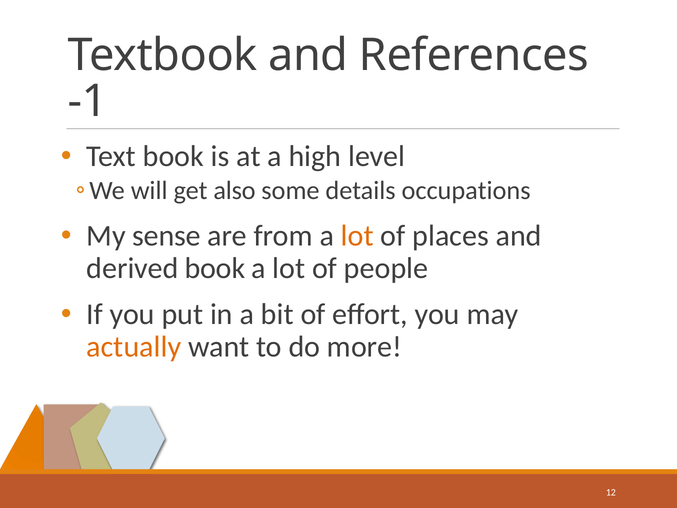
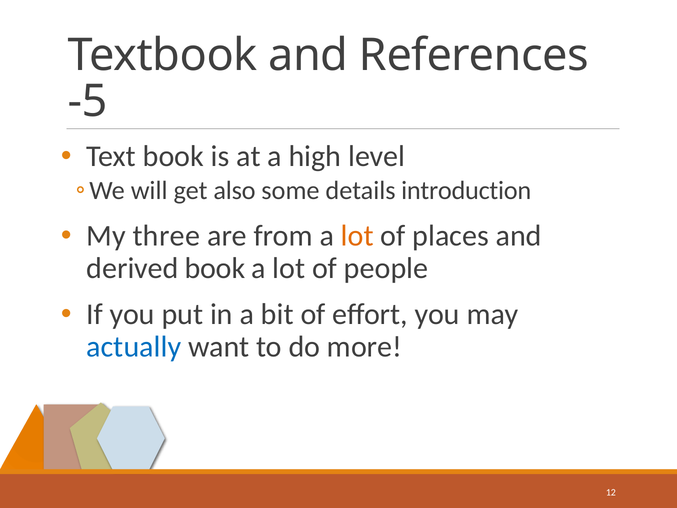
-1: -1 -> -5
occupations: occupations -> introduction
sense: sense -> three
actually colour: orange -> blue
